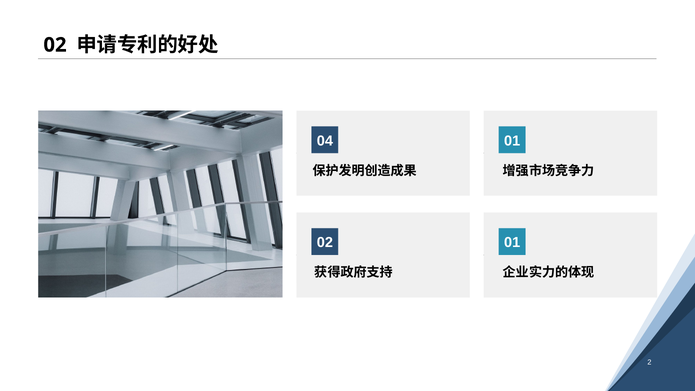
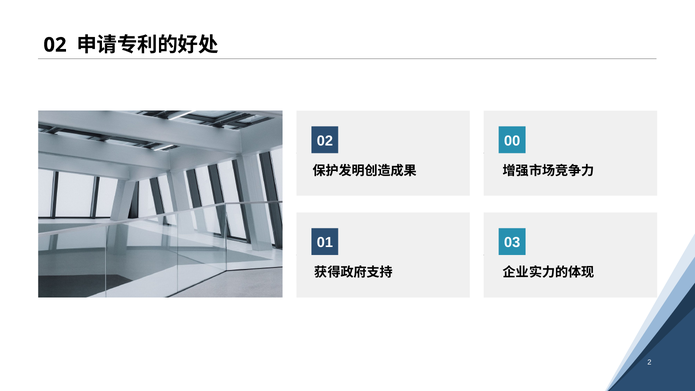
0 4: 4 -> 2
1 at (516, 141): 1 -> 0
0 2: 2 -> 1
1 at (516, 243): 1 -> 3
